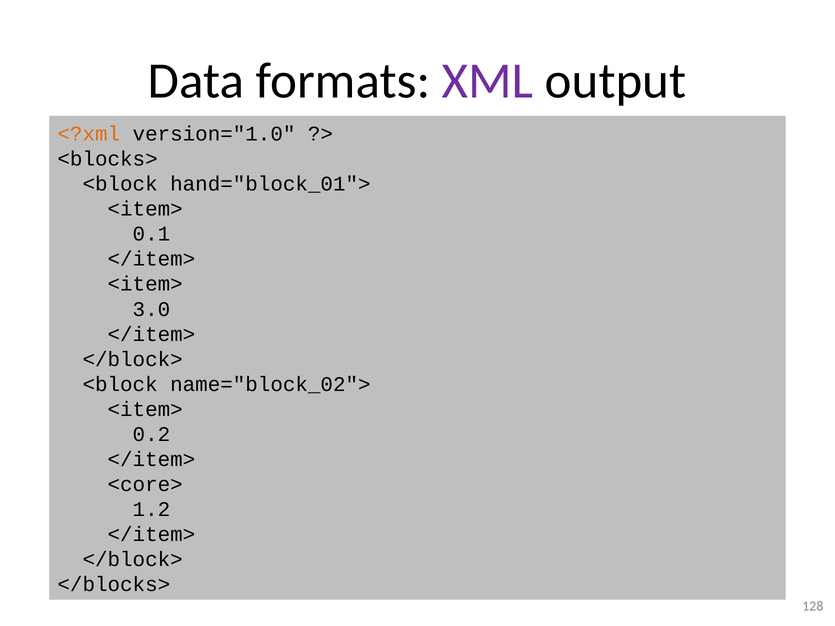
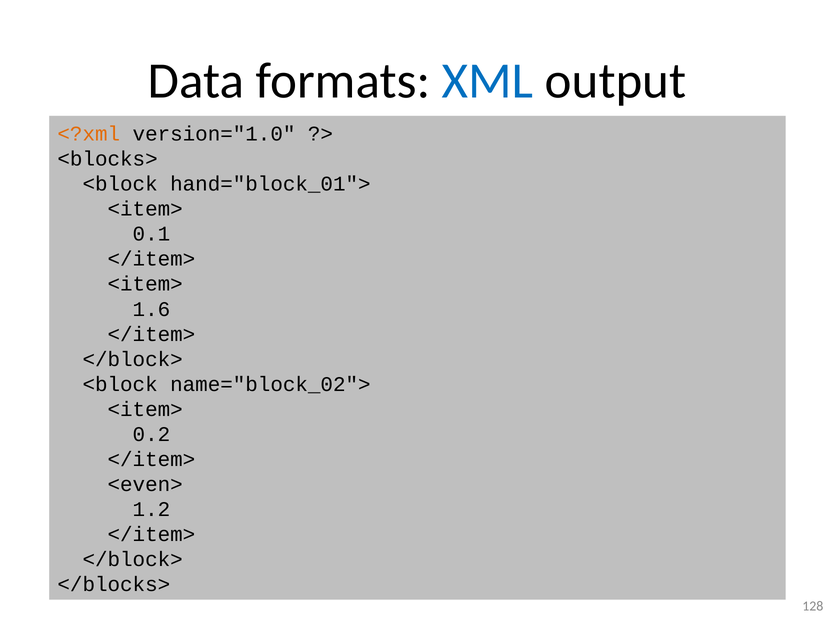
XML colour: purple -> blue
3.0: 3.0 -> 1.6
<core>: <core> -> <even>
